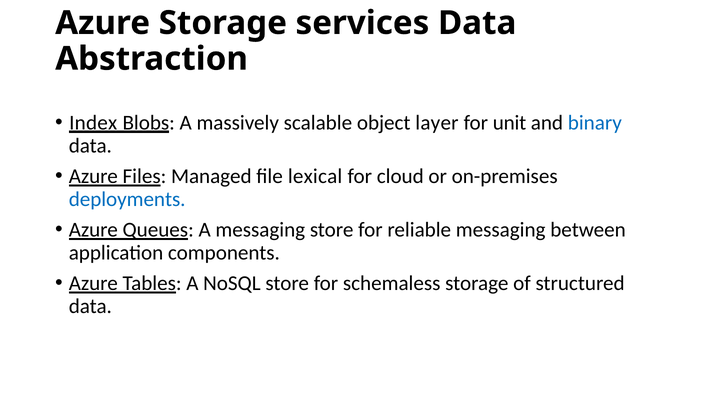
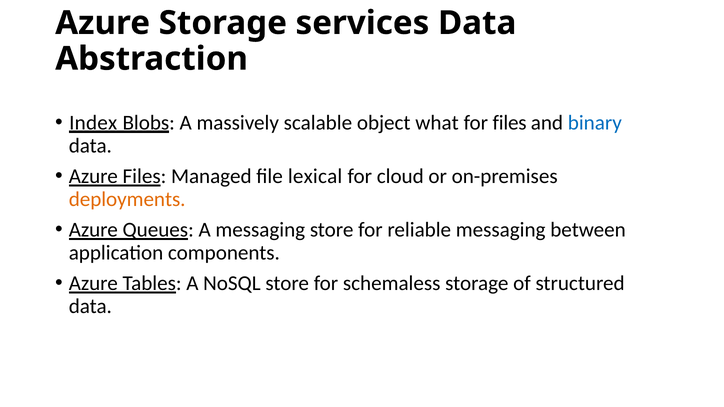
layer: layer -> what
for unit: unit -> files
deployments colour: blue -> orange
